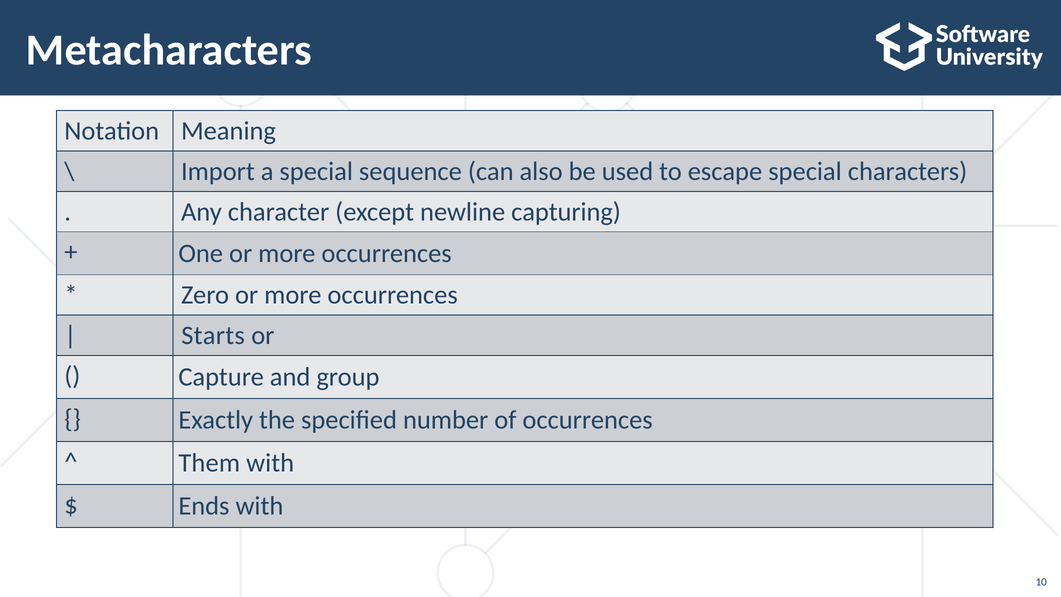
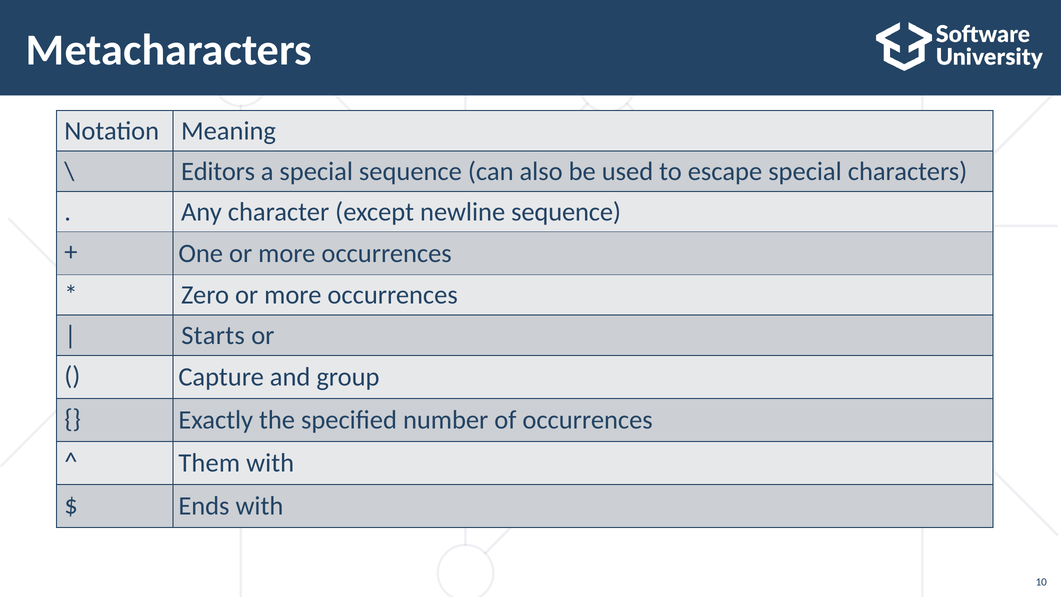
Import: Import -> Editors
newline capturing: capturing -> sequence
